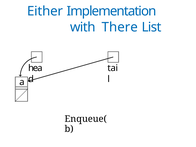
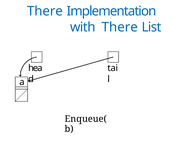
Either at (45, 11): Either -> There
